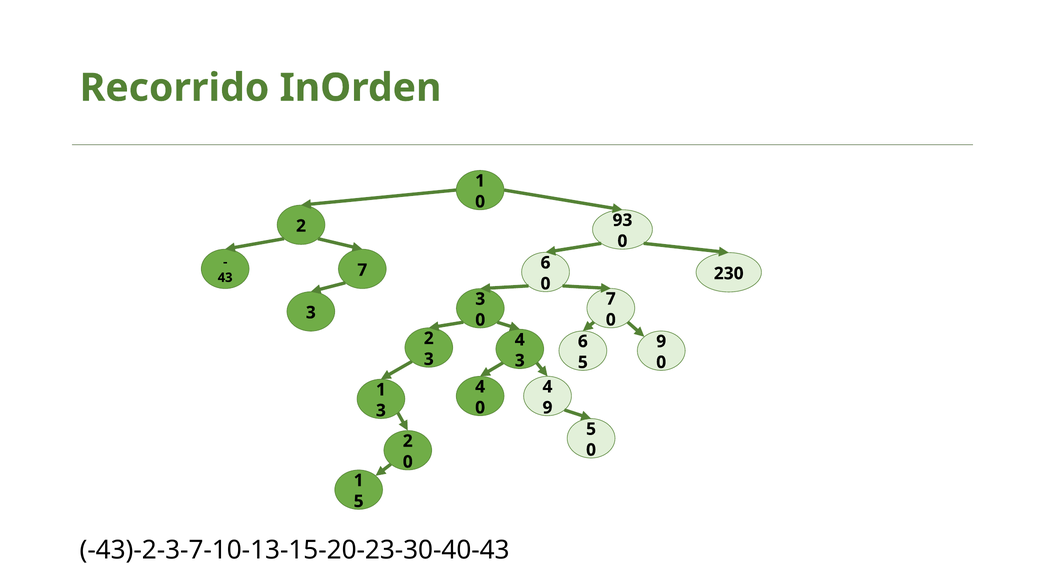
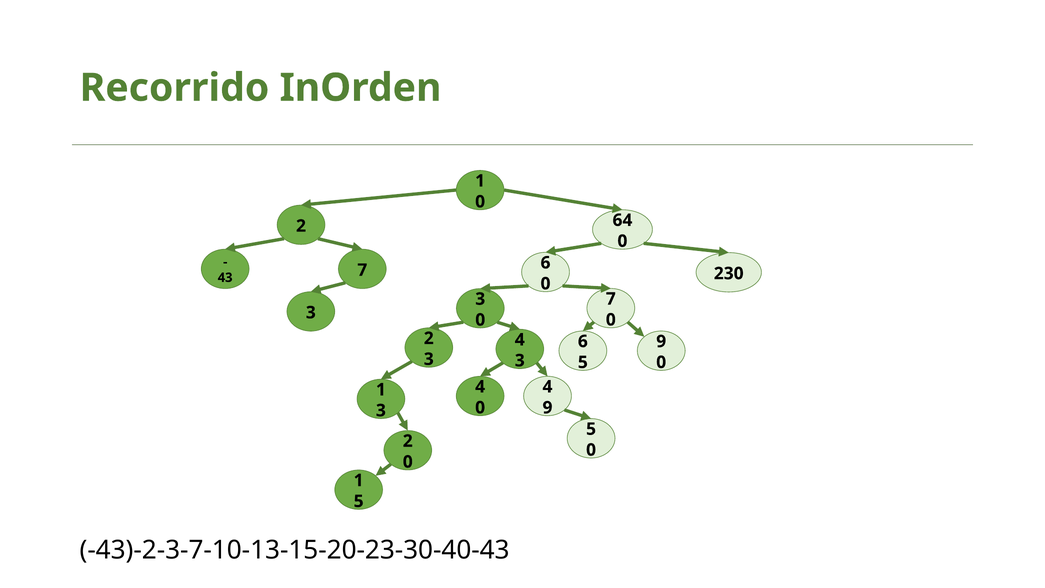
93: 93 -> 64
